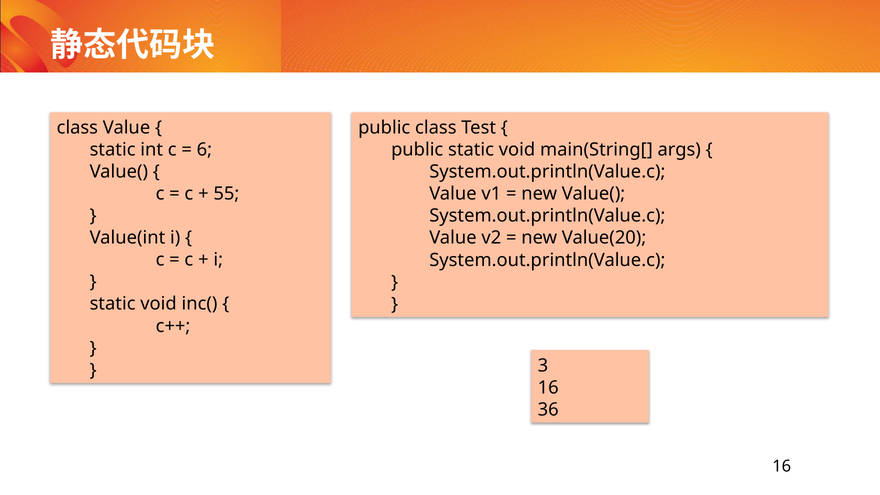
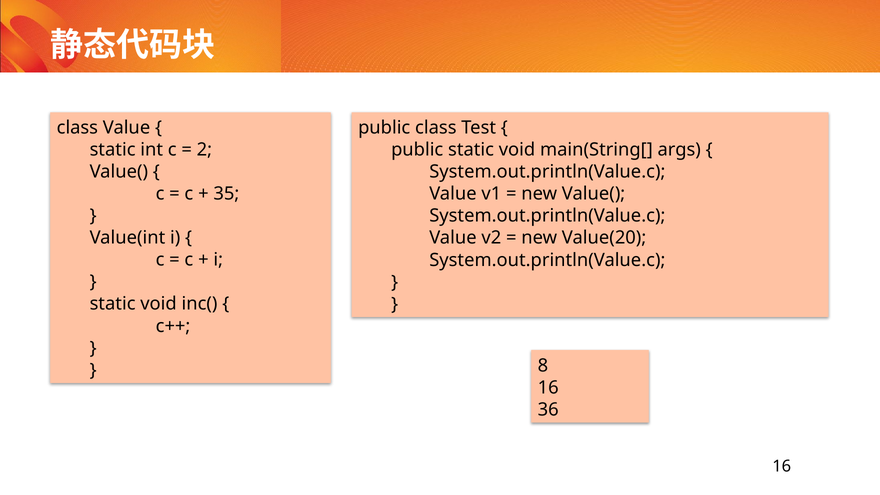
6: 6 -> 2
55: 55 -> 35
3: 3 -> 8
